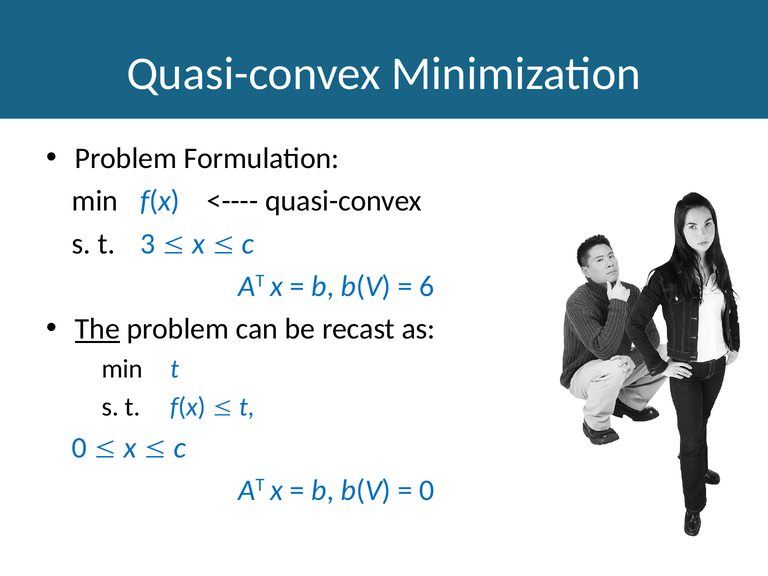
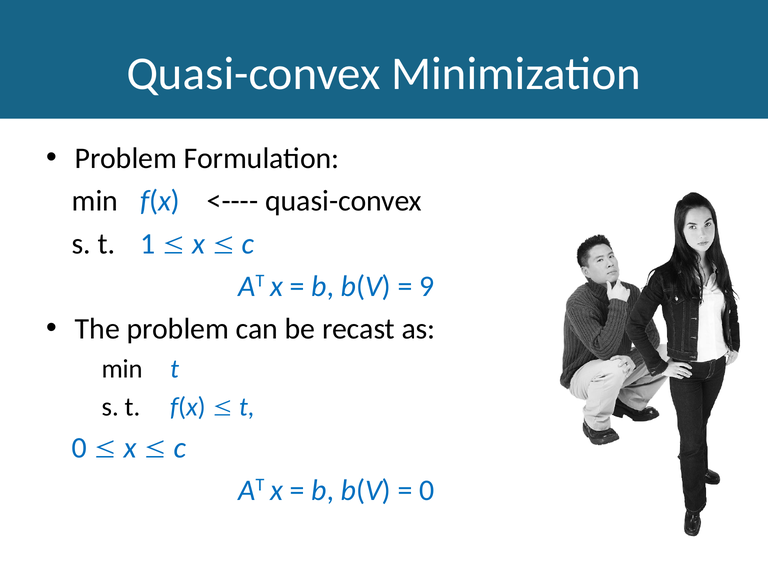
3: 3 -> 1
6: 6 -> 9
The underline: present -> none
